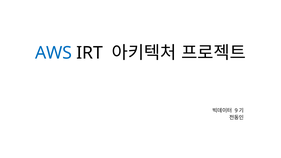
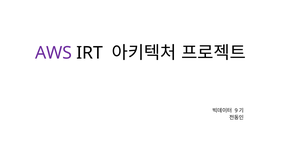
AWS colour: blue -> purple
